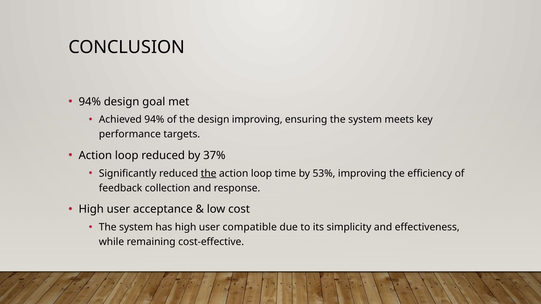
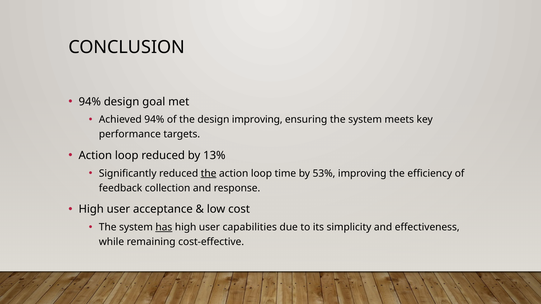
37%: 37% -> 13%
has underline: none -> present
compatible: compatible -> capabilities
